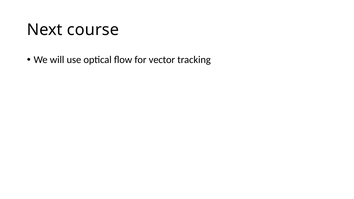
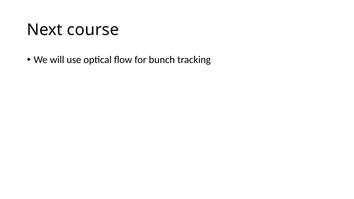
vector: vector -> bunch
